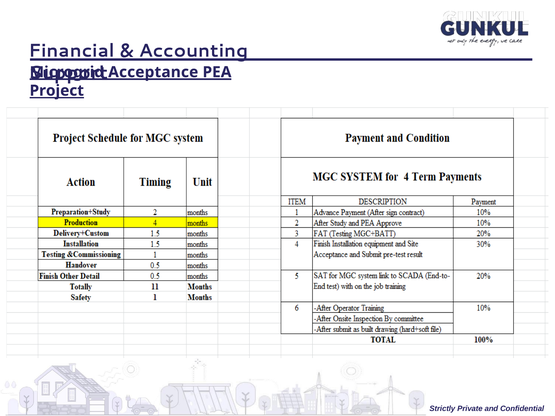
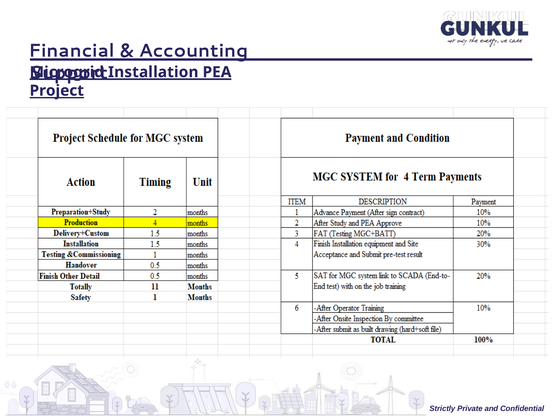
Acceptance: Acceptance -> Installation
